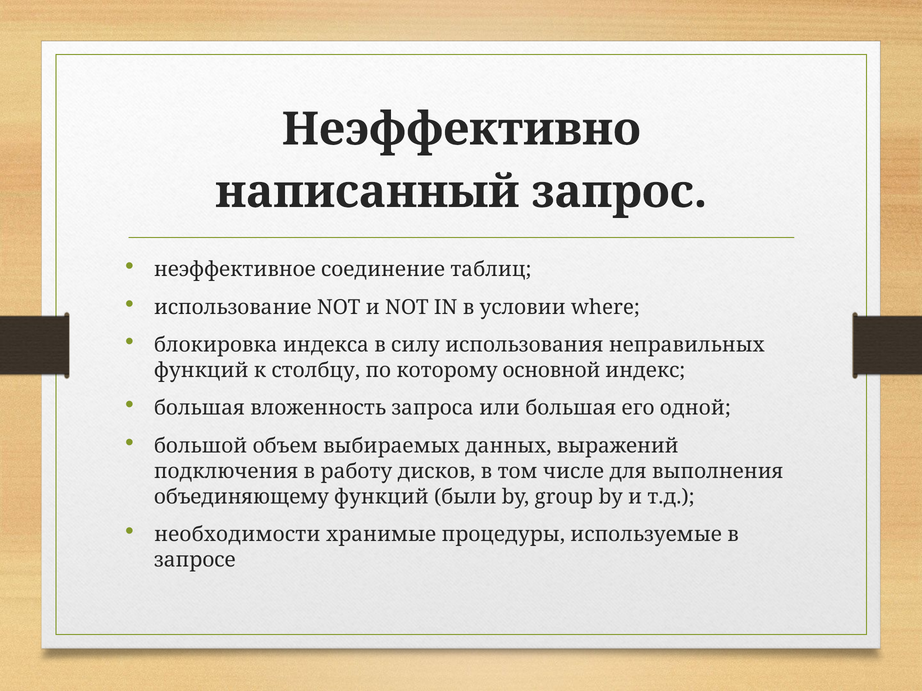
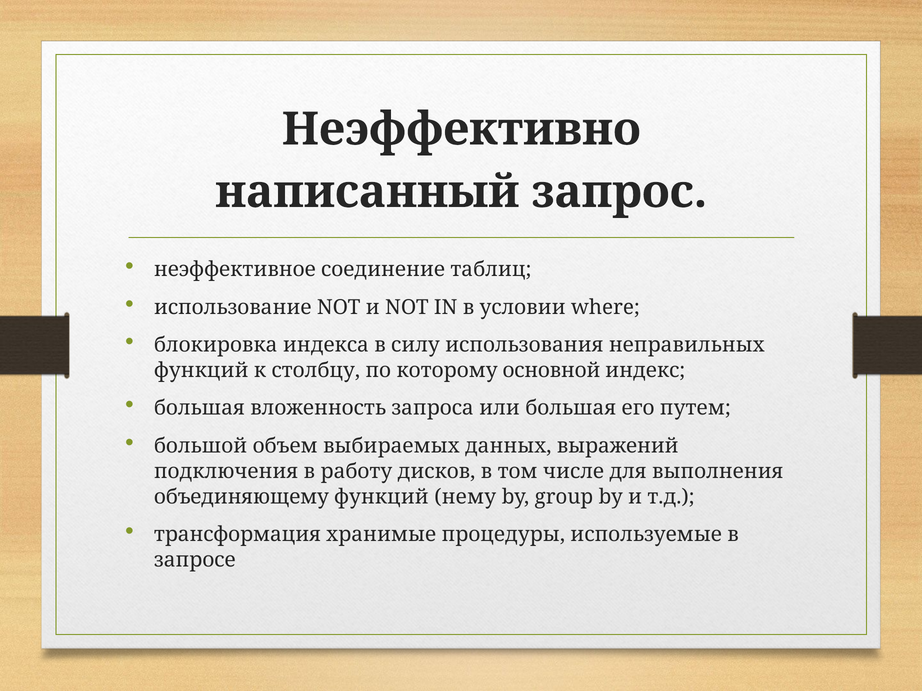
одной: одной -> путем
были: были -> нему
необходимости: необходимости -> трансформация
